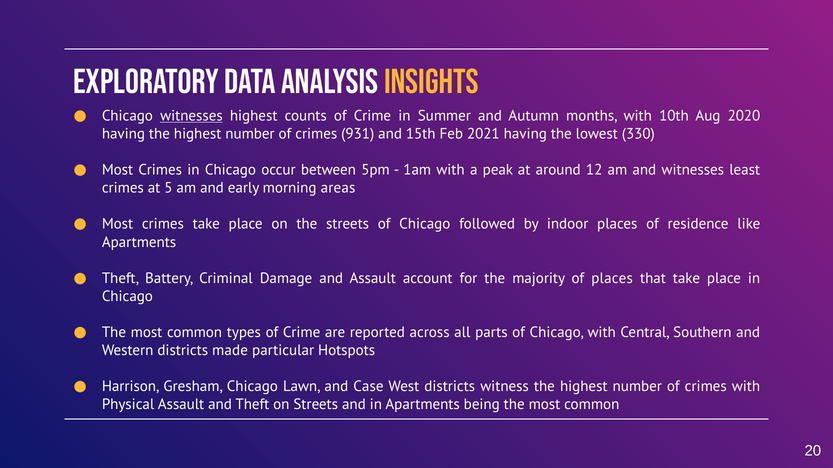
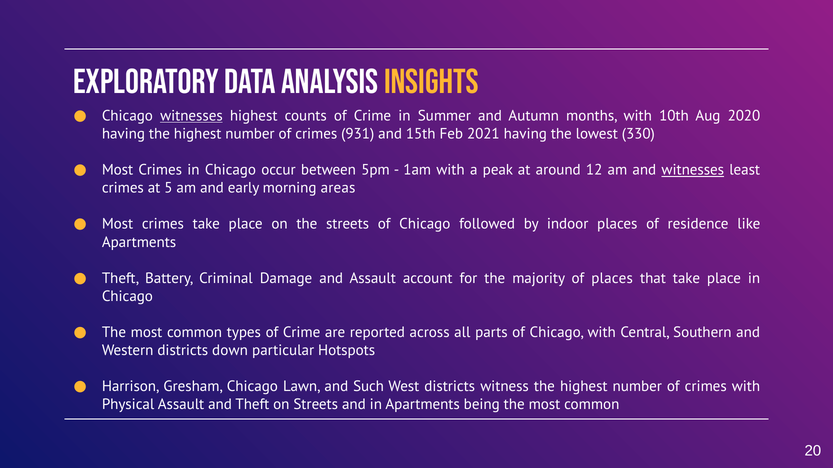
witnesses at (693, 170) underline: none -> present
made: made -> down
Case: Case -> Such
